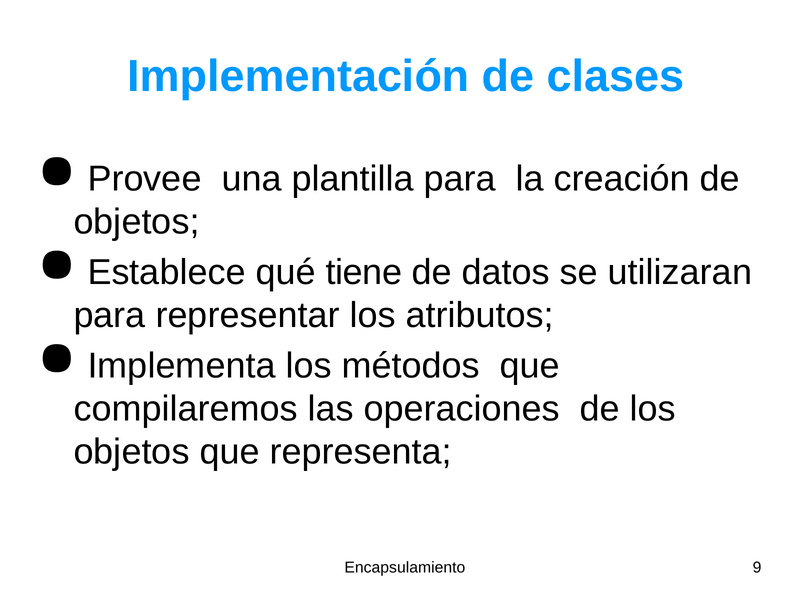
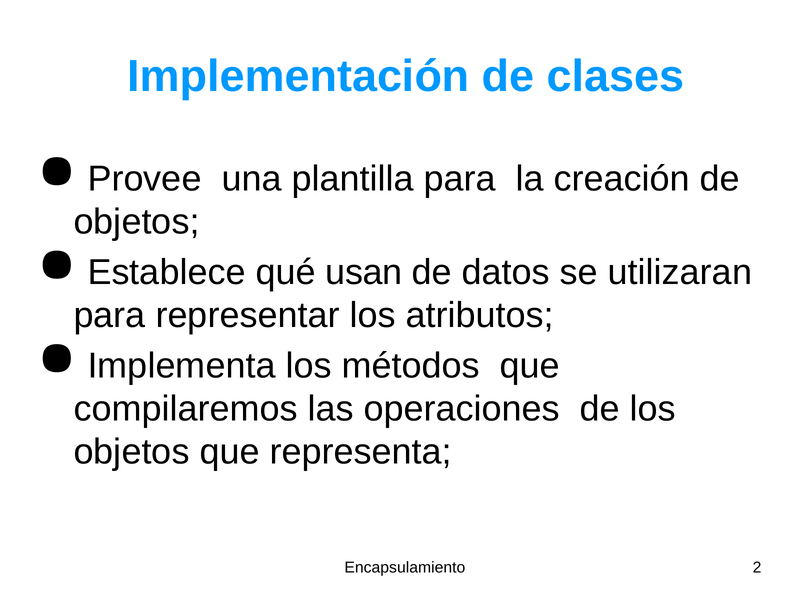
tiene: tiene -> usan
9: 9 -> 2
